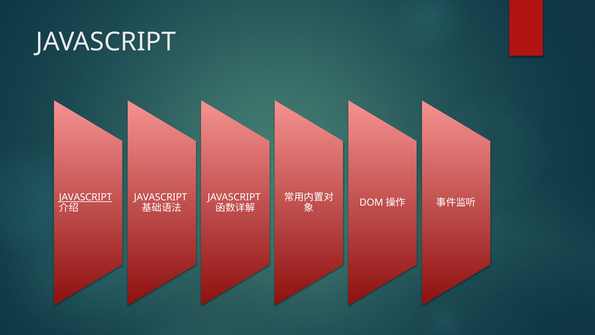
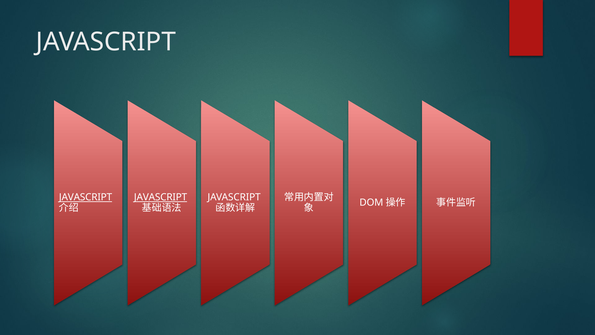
JAVASCRIPT at (161, 197) underline: none -> present
